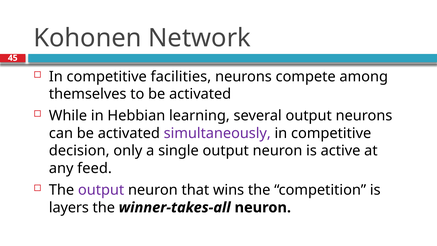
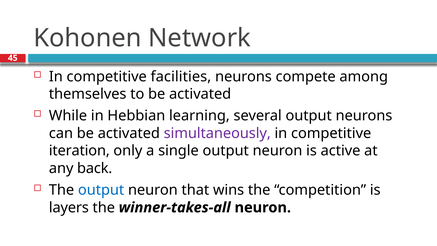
decision: decision -> iteration
feed: feed -> back
output at (101, 190) colour: purple -> blue
